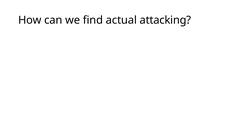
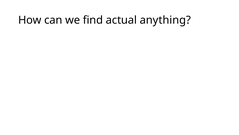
attacking: attacking -> anything
